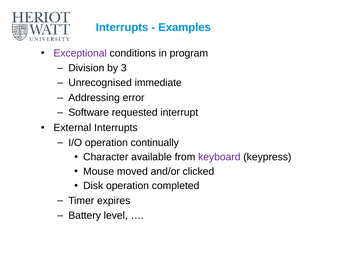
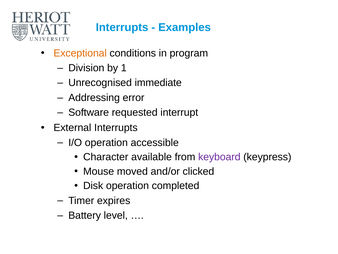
Exceptional colour: purple -> orange
3: 3 -> 1
continually: continually -> accessible
